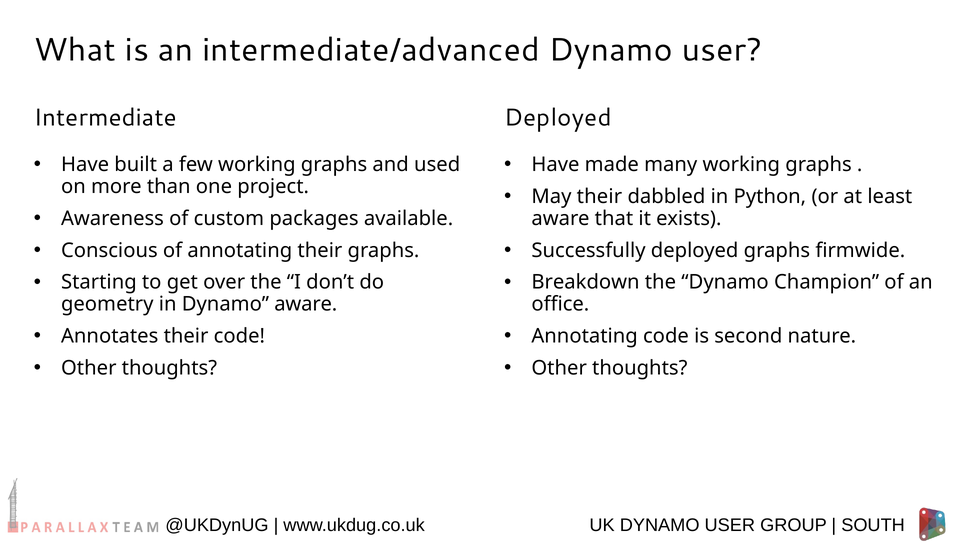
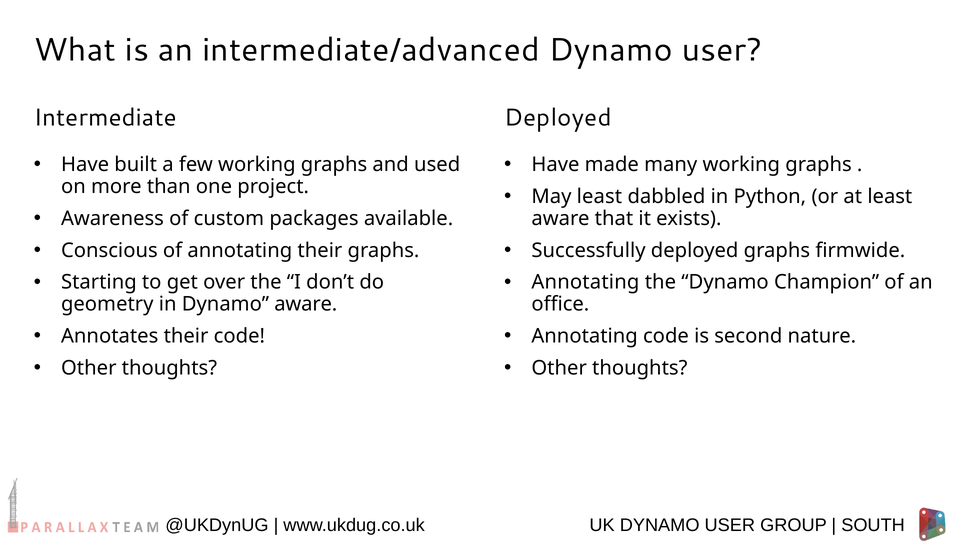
May their: their -> least
Breakdown at (586, 282): Breakdown -> Annotating
